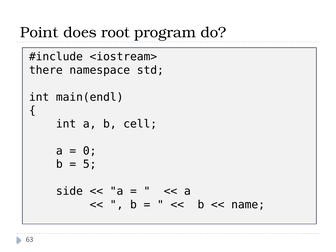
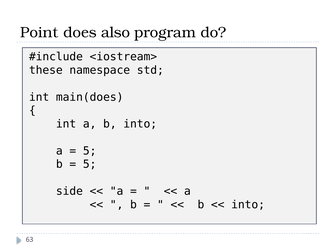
root: root -> also
there: there -> these
main(endl: main(endl -> main(does
b cell: cell -> into
0 at (90, 151): 0 -> 5
name at (248, 205): name -> into
